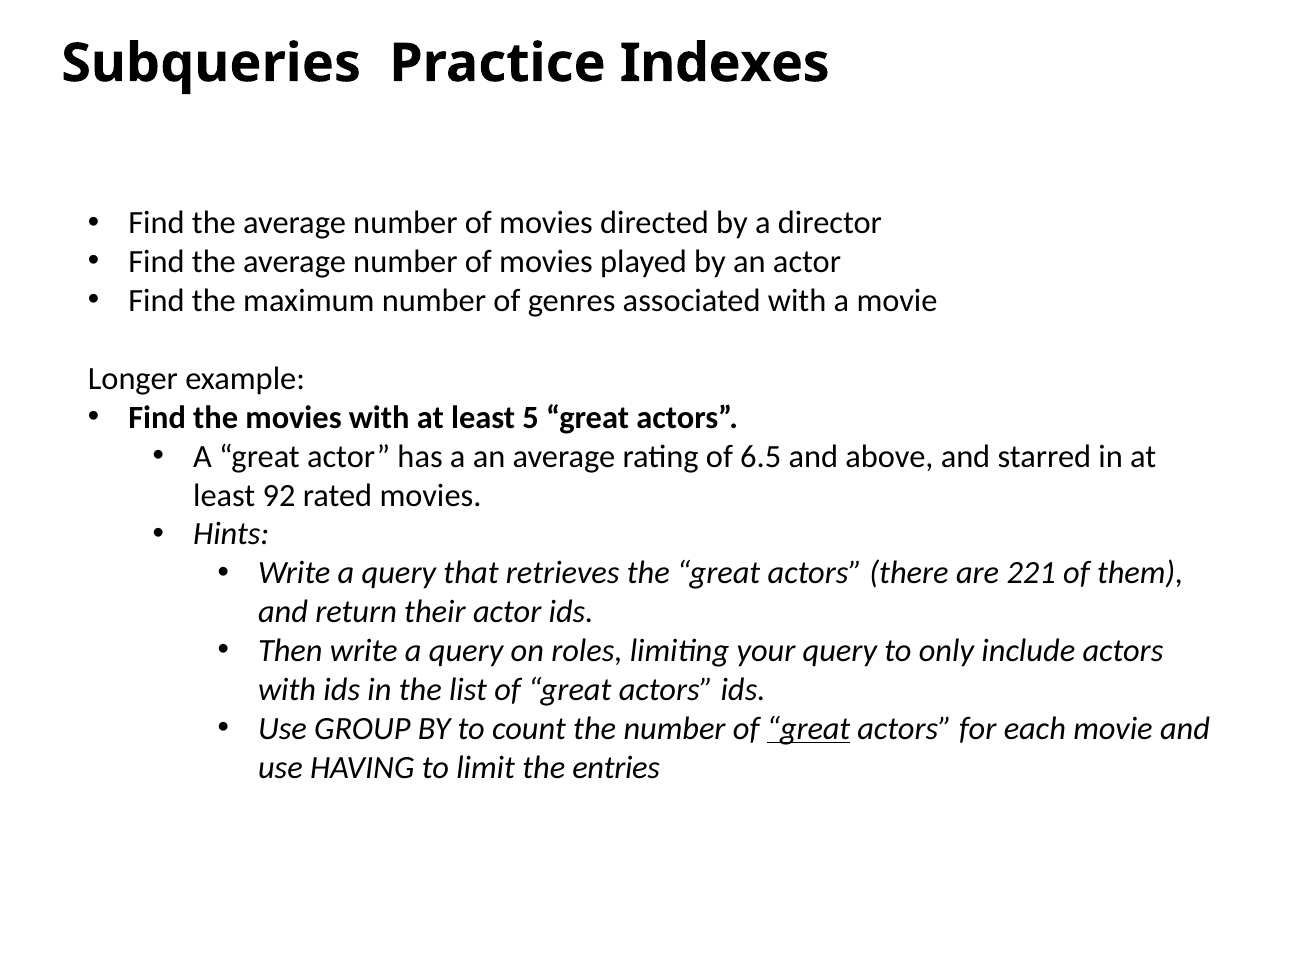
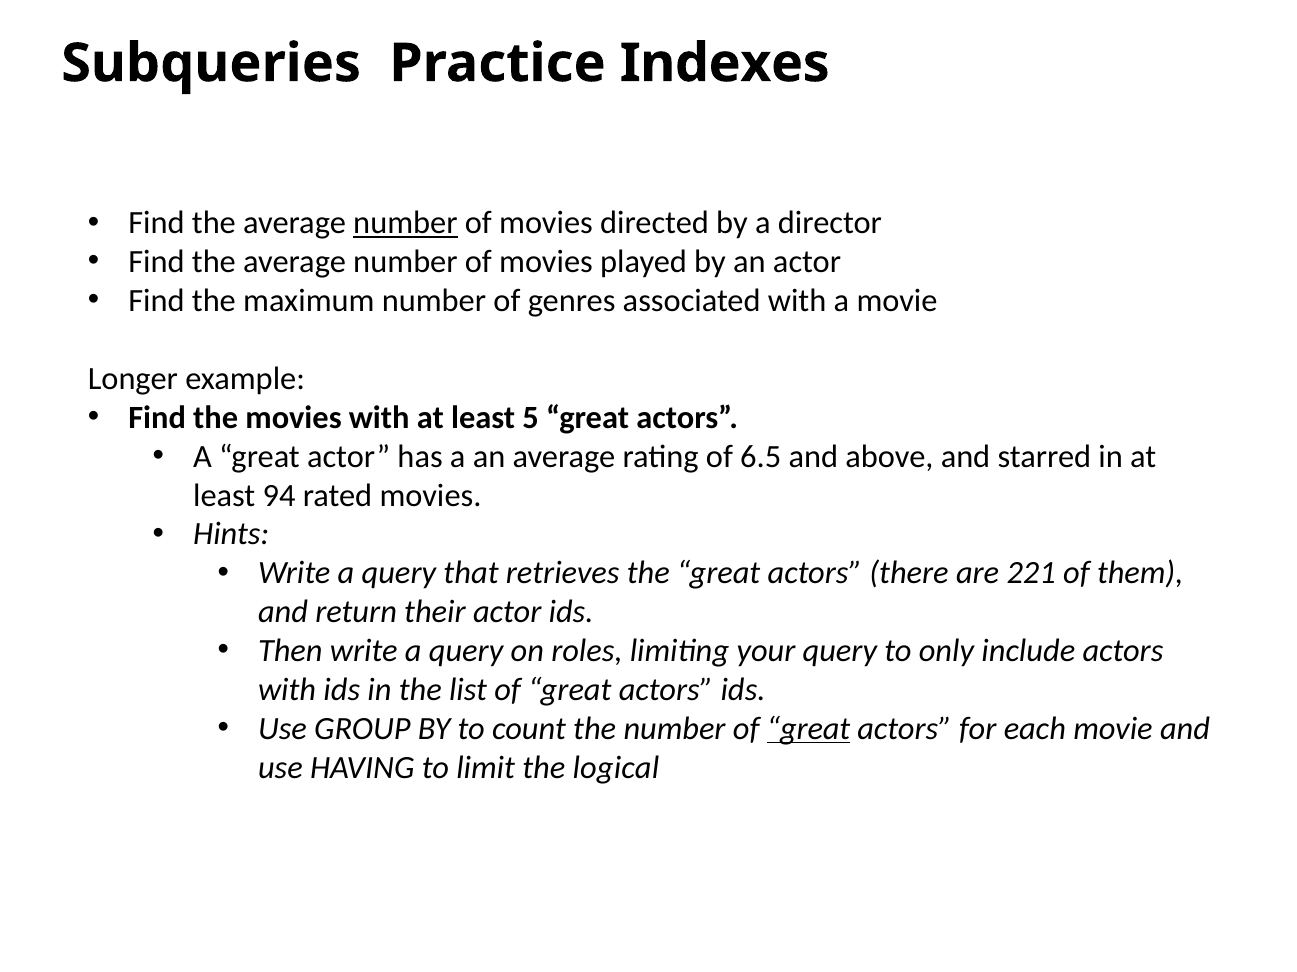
number at (405, 223) underline: none -> present
92: 92 -> 94
entries: entries -> logical
